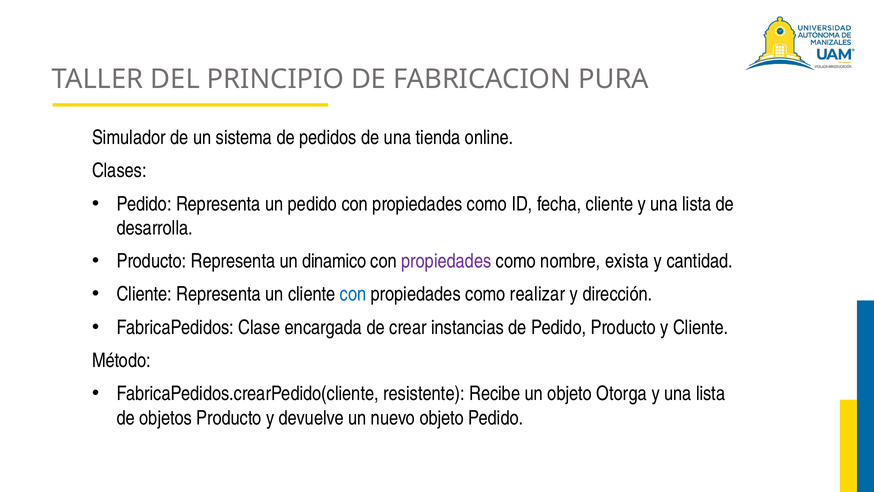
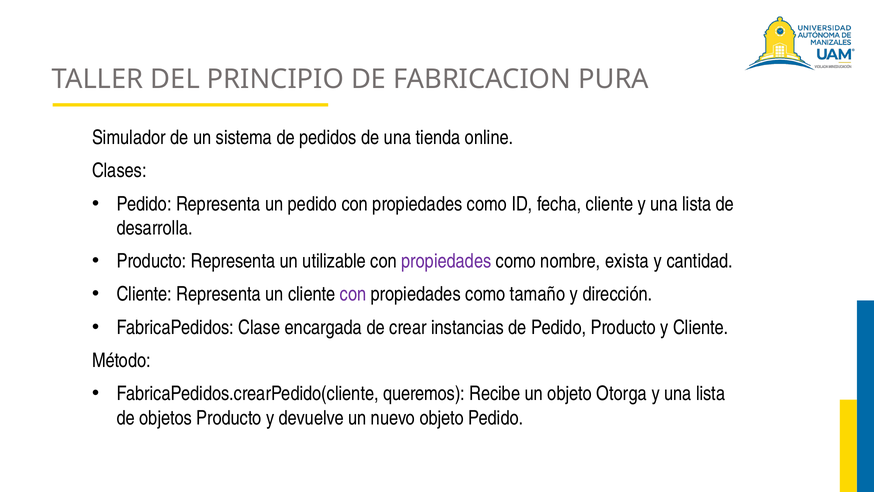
dinamico: dinamico -> utilizable
con at (353, 294) colour: blue -> purple
realizar: realizar -> tamaño
resistente: resistente -> queremos
